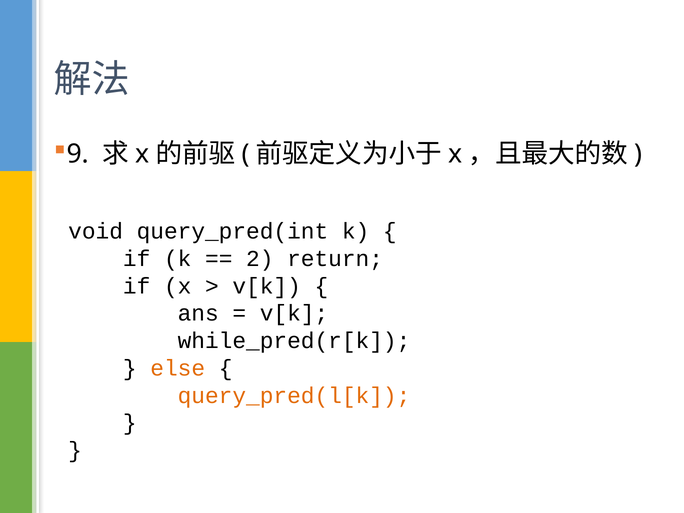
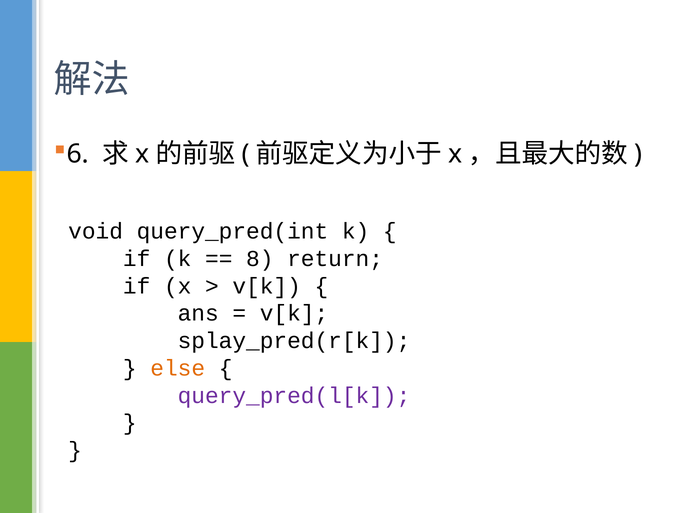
9: 9 -> 6
2: 2 -> 8
while_pred(r[k: while_pred(r[k -> splay_pred(r[k
query_pred(l[k colour: orange -> purple
